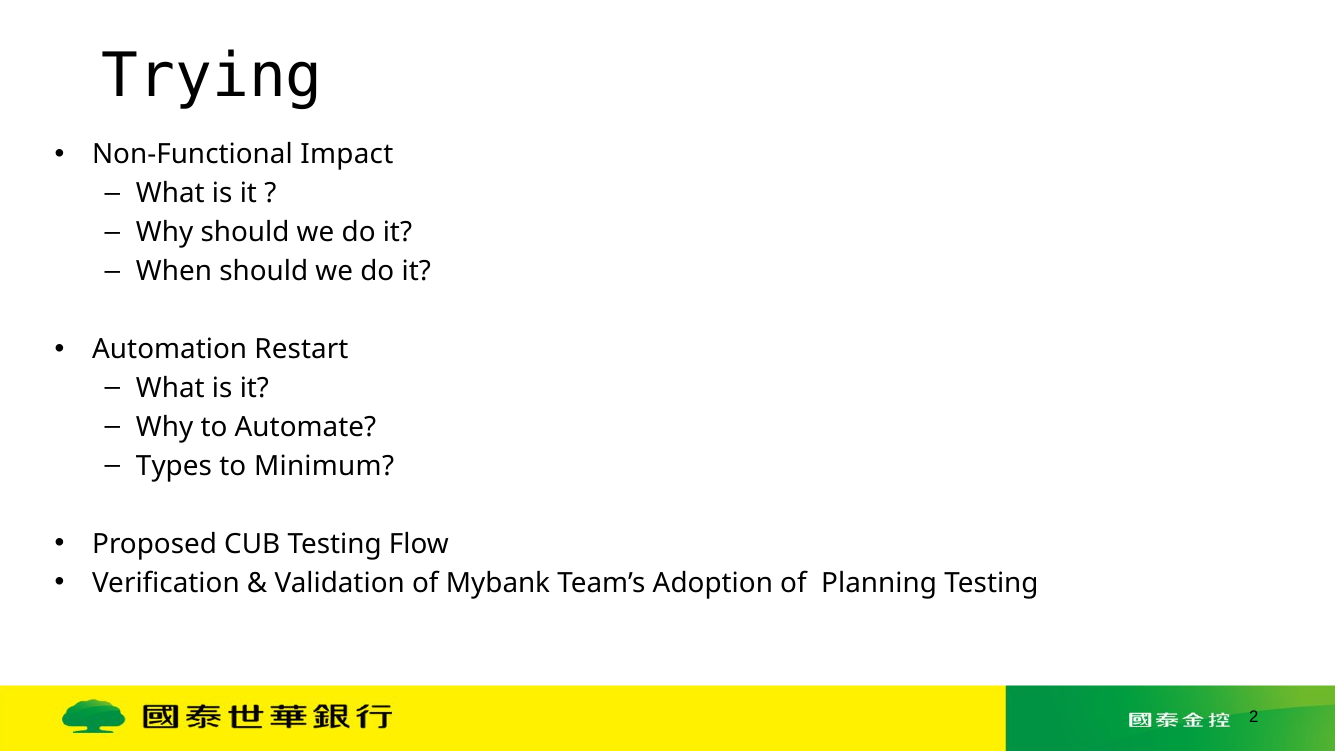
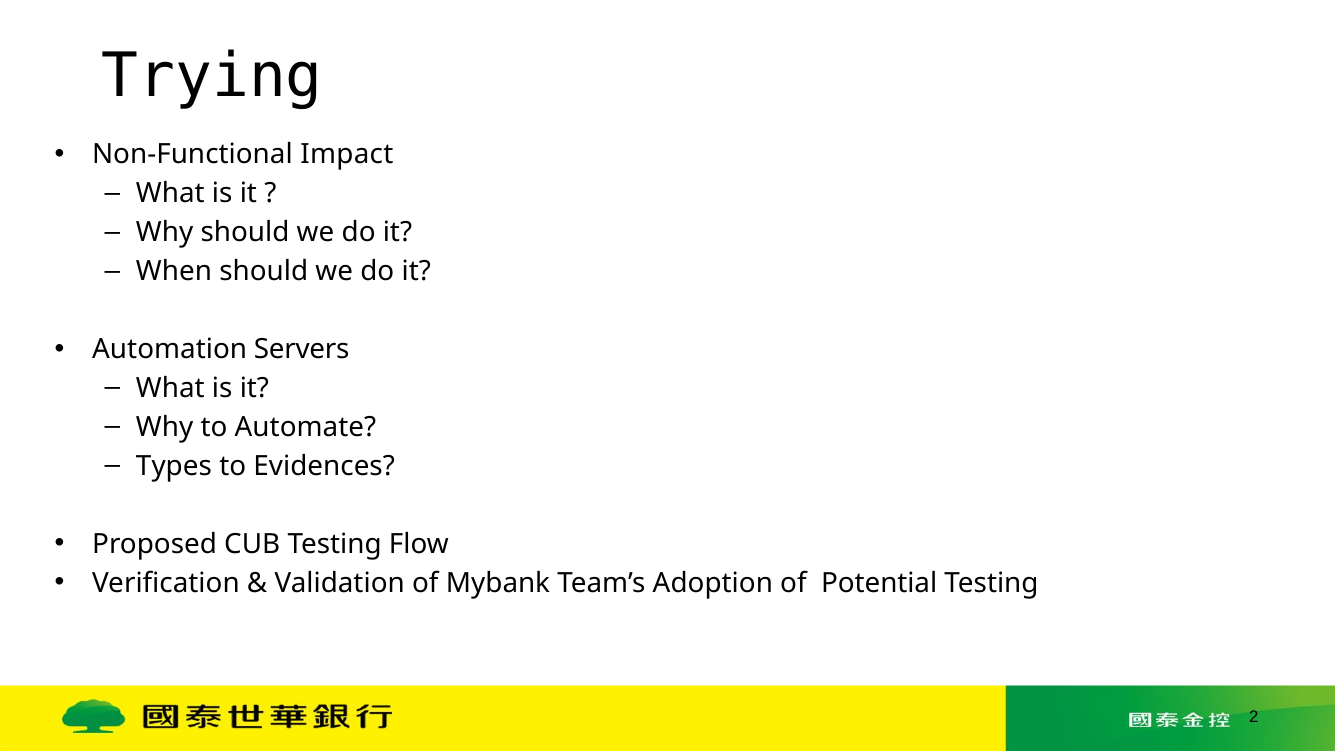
Restart: Restart -> Servers
Minimum: Minimum -> Evidences
Planning: Planning -> Potential
